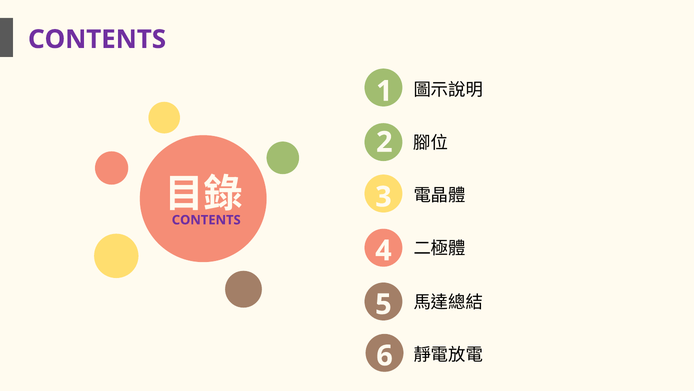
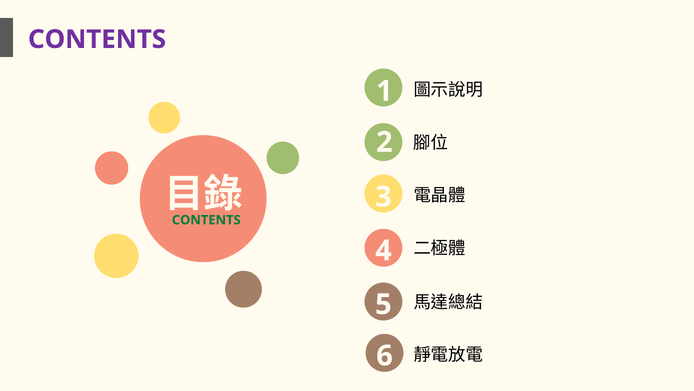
CONTENTS at (206, 220) colour: purple -> green
